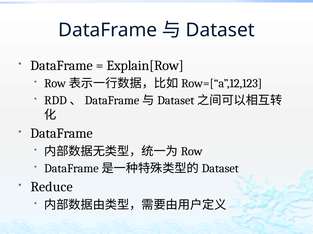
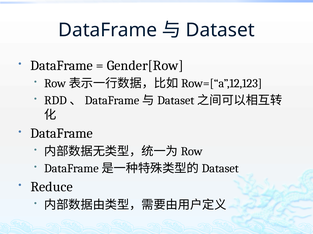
Explain[Row: Explain[Row -> Gender[Row
